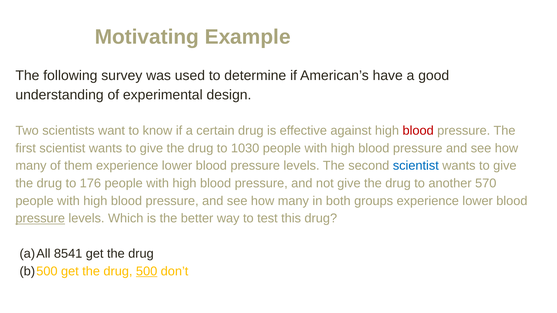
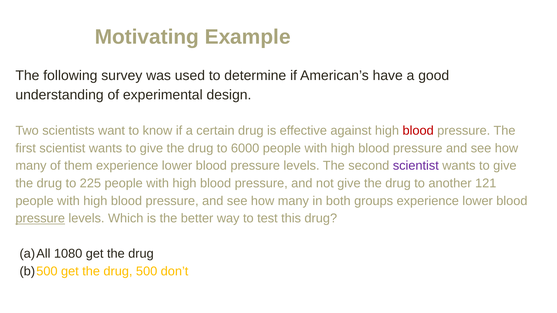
1030: 1030 -> 6000
scientist at (416, 166) colour: blue -> purple
176: 176 -> 225
570: 570 -> 121
8541: 8541 -> 1080
500 underline: present -> none
